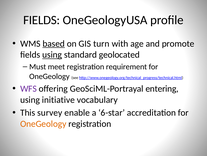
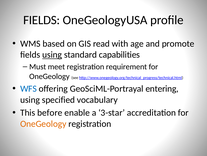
based underline: present -> none
turn: turn -> read
geolocated: geolocated -> capabilities
WFS colour: purple -> blue
initiative: initiative -> specified
survey: survey -> before
6-star: 6-star -> 3-star
